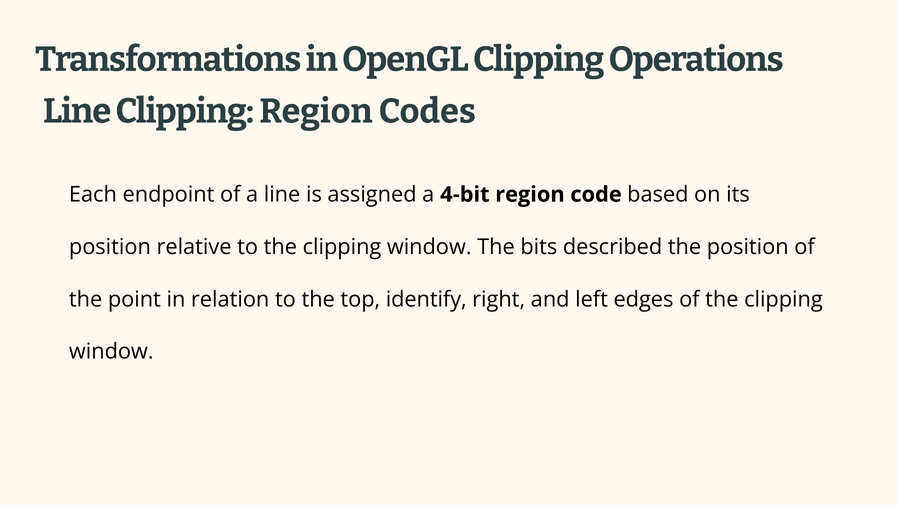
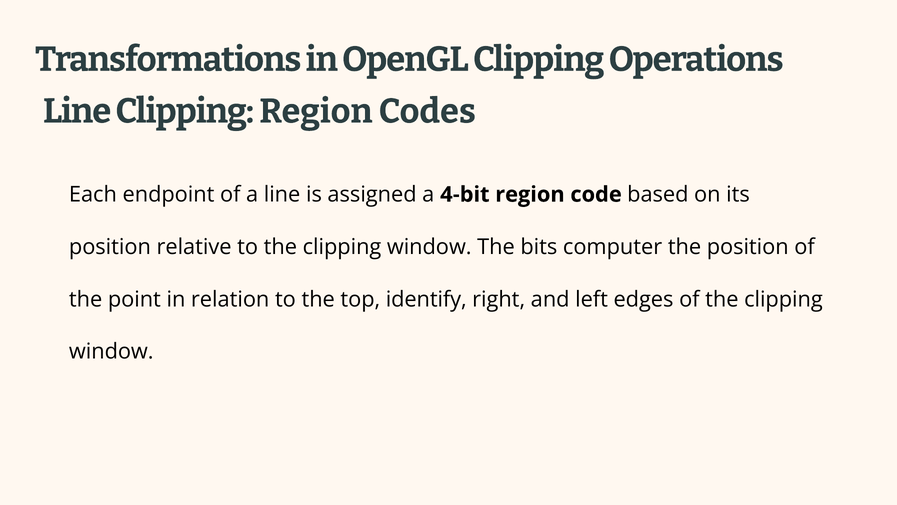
described: described -> computer
